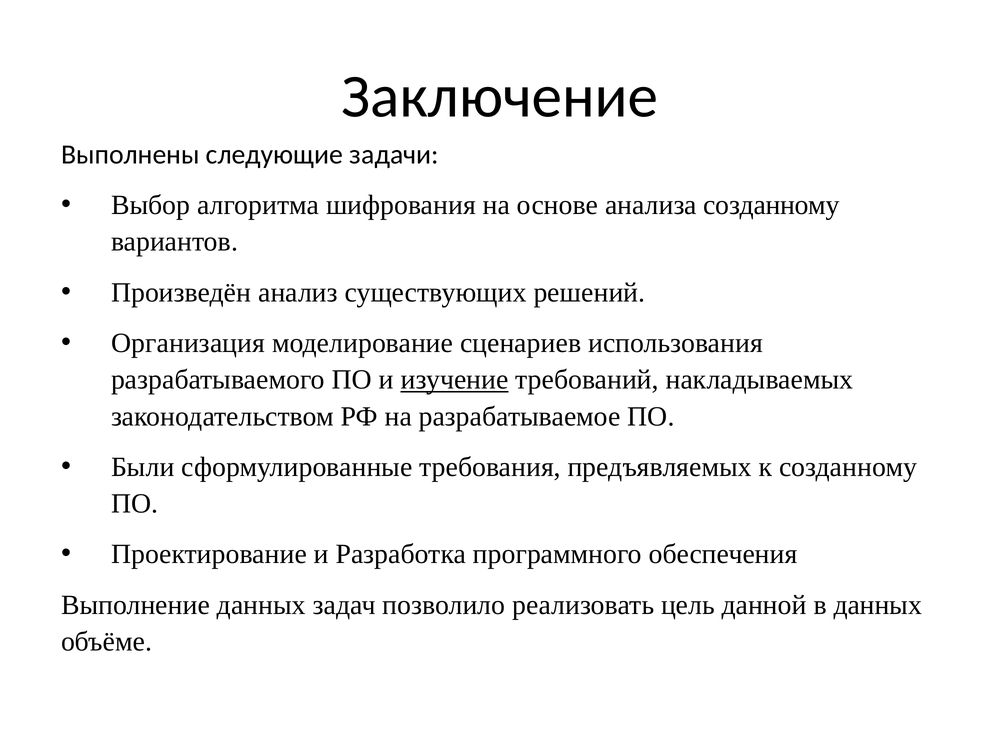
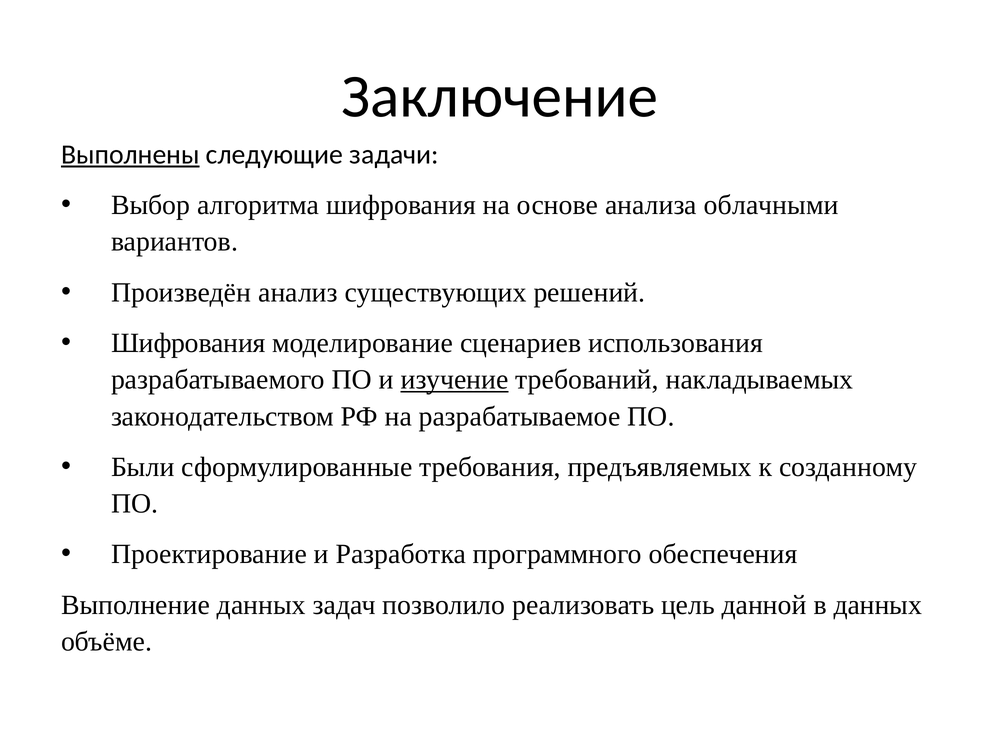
Выполнены underline: none -> present
анализа созданному: созданному -> облачными
Организация at (188, 343): Организация -> Шифрования
